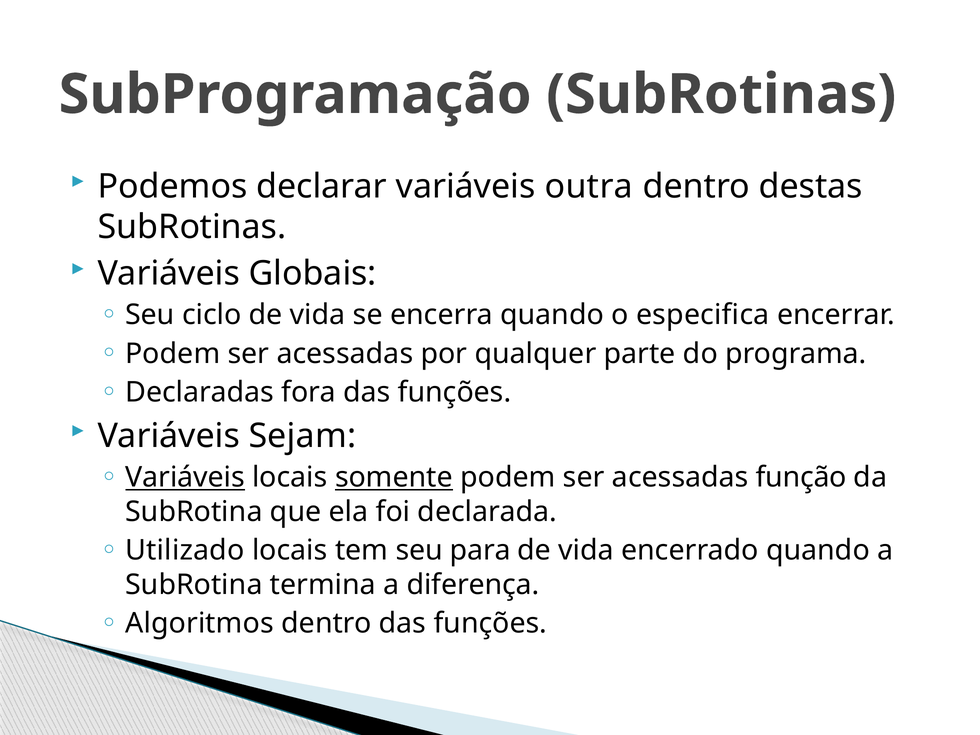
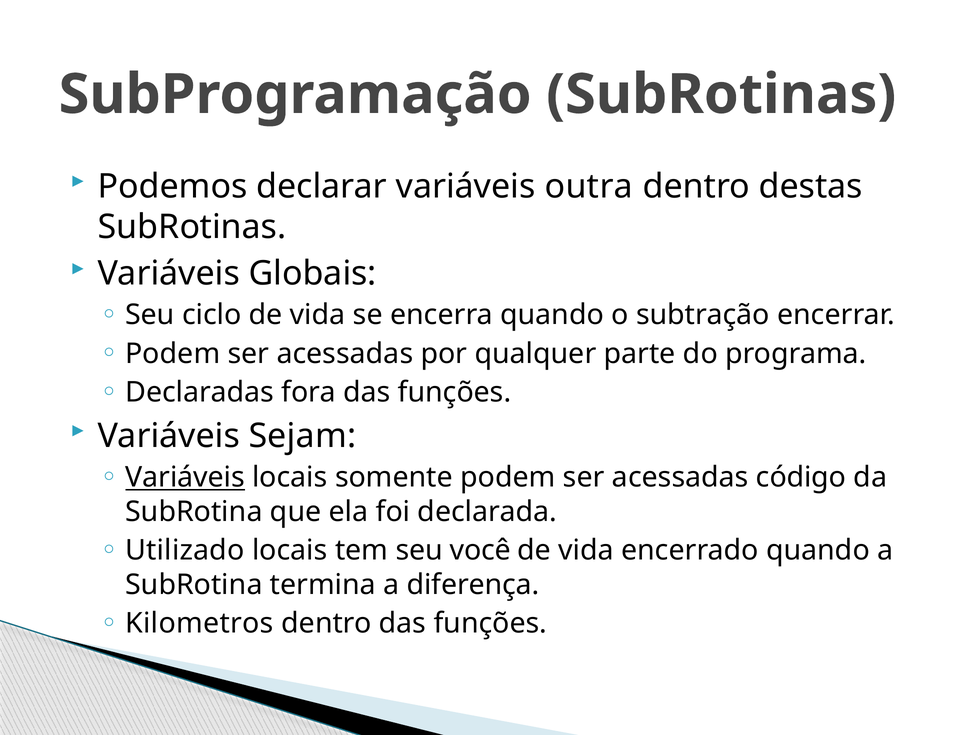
especifica: especifica -> subtração
somente underline: present -> none
função: função -> código
para: para -> você
Algoritmos: Algoritmos -> Kilometros
